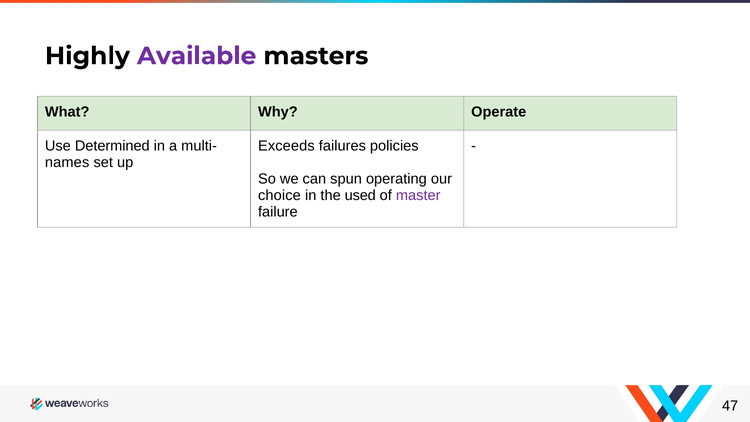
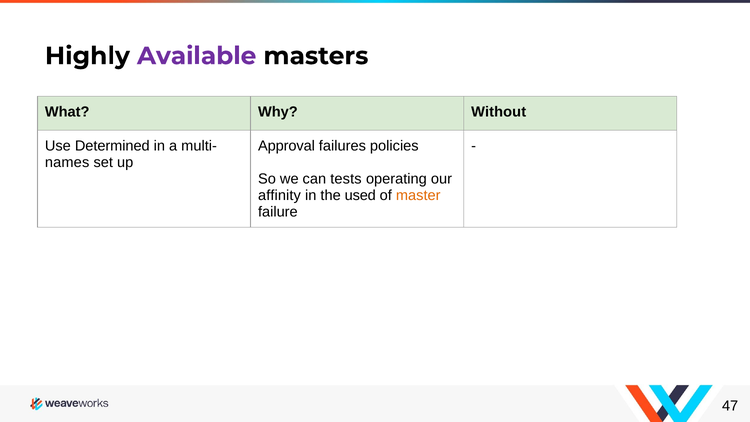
Operate: Operate -> Without
Exceeds: Exceeds -> Approval
spun: spun -> tests
choice: choice -> affinity
master colour: purple -> orange
